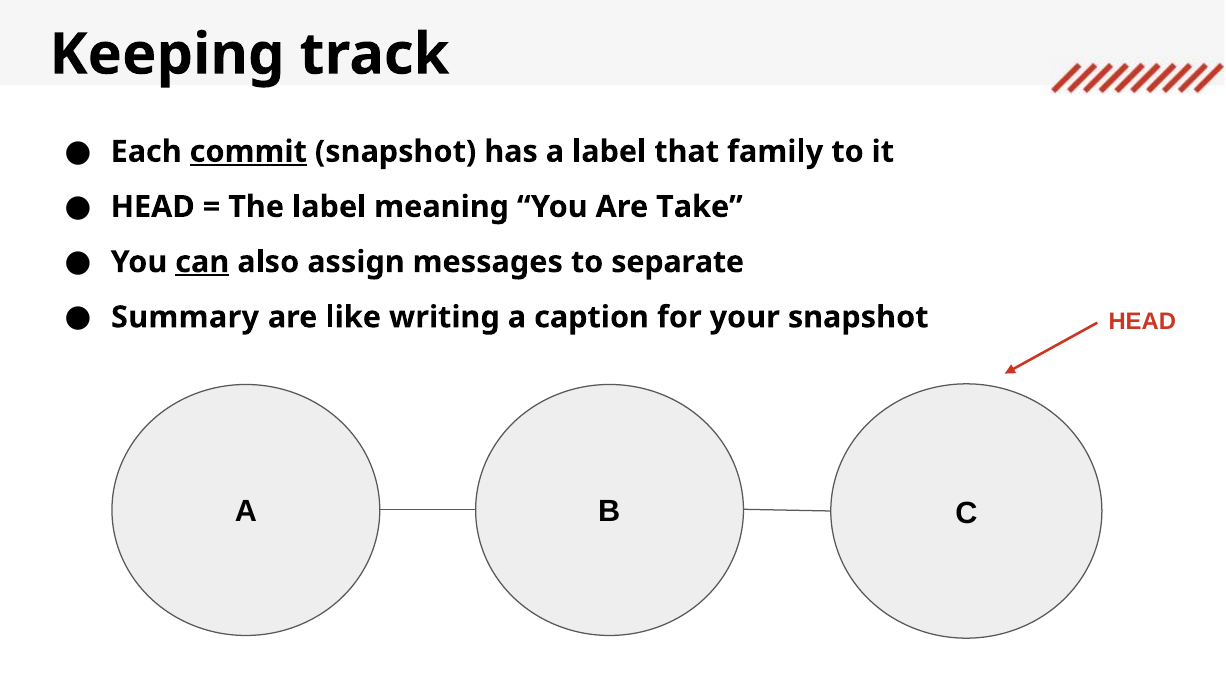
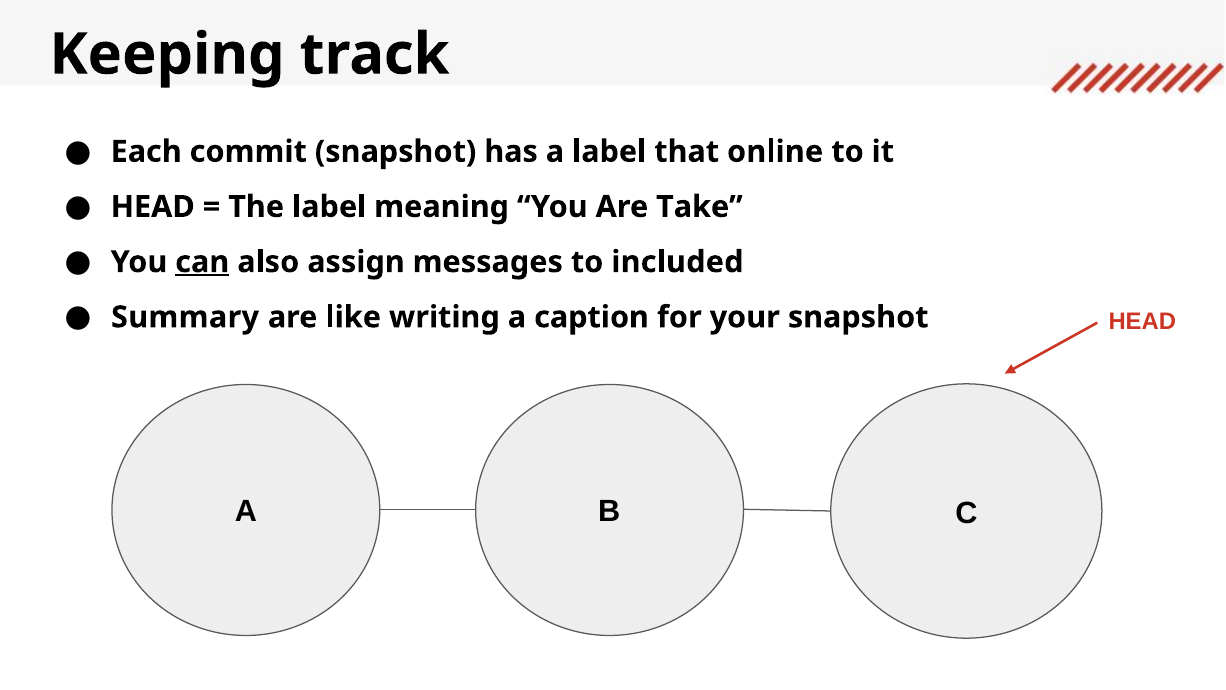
commit underline: present -> none
family: family -> online
separate: separate -> included
